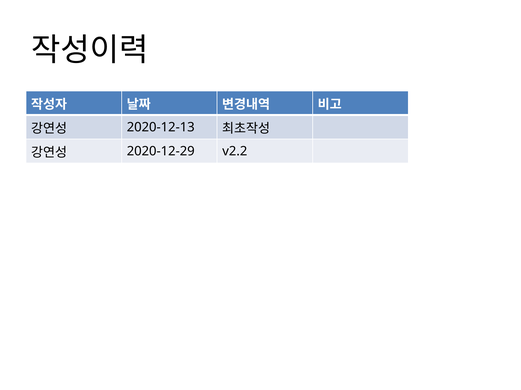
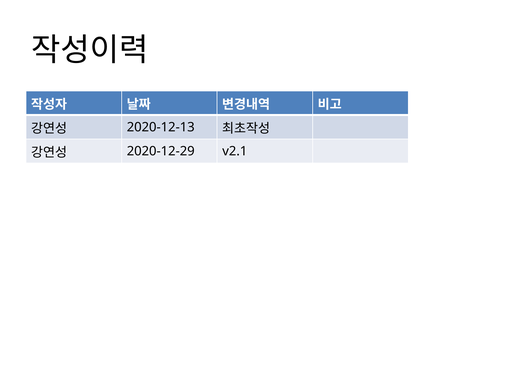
v2.2: v2.2 -> v2.1
